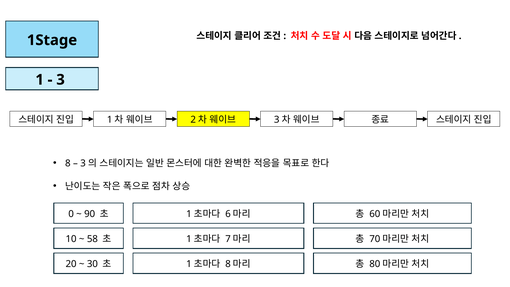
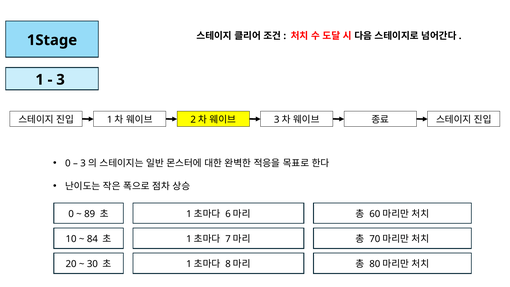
8 at (68, 163): 8 -> 0
90: 90 -> 89
58: 58 -> 84
